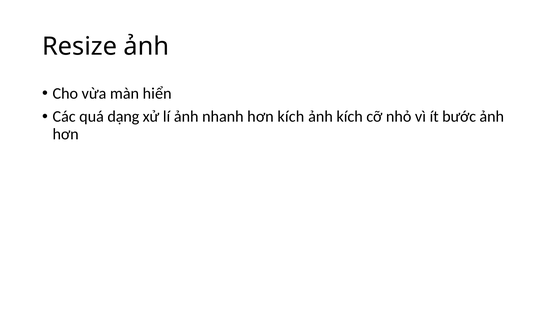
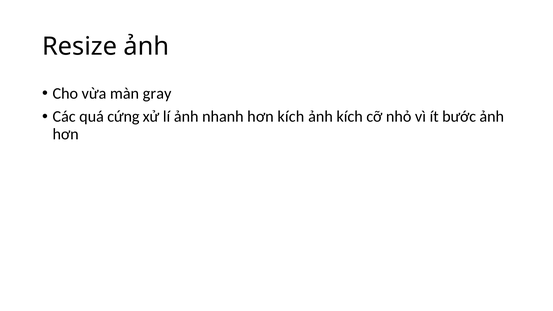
hiển: hiển -> gray
dạng: dạng -> cứng
